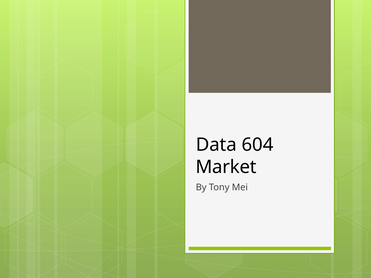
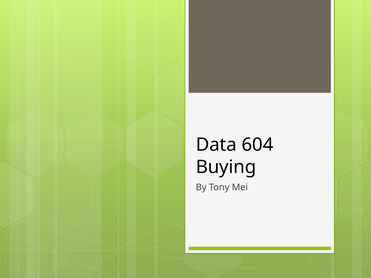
Market: Market -> Buying
